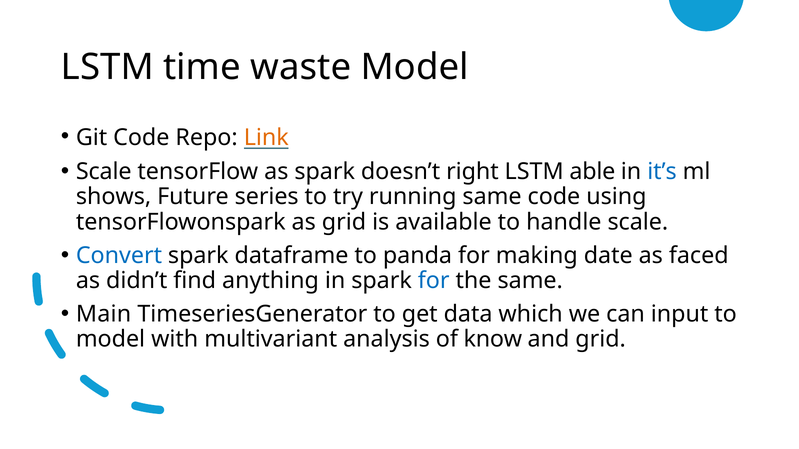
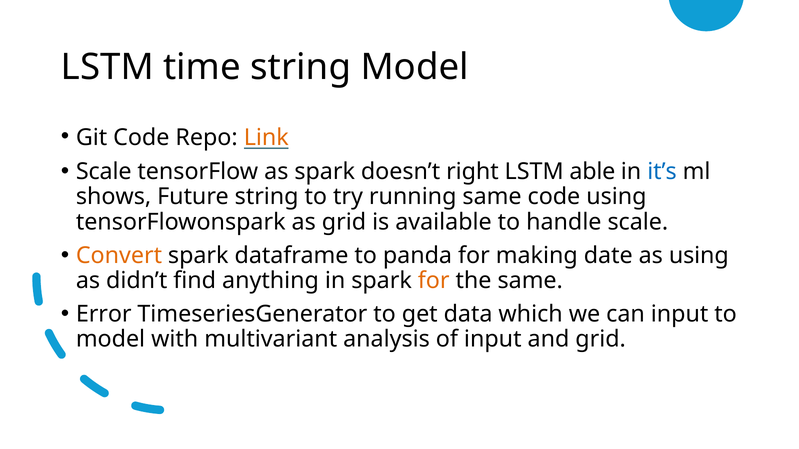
time waste: waste -> string
Future series: series -> string
Convert colour: blue -> orange
as faced: faced -> using
for at (434, 281) colour: blue -> orange
Main: Main -> Error
of know: know -> input
